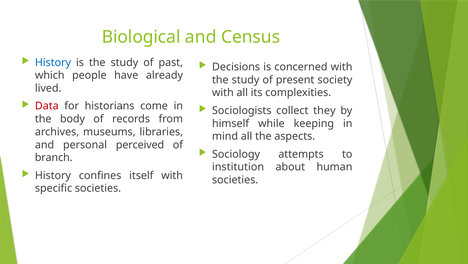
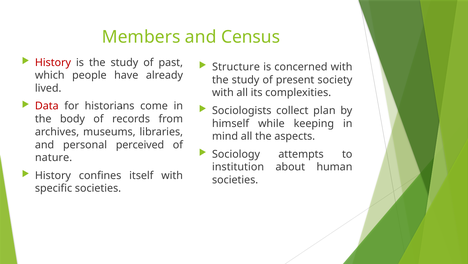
Biological: Biological -> Members
History at (53, 62) colour: blue -> red
Decisions: Decisions -> Structure
they: they -> plan
branch: branch -> nature
